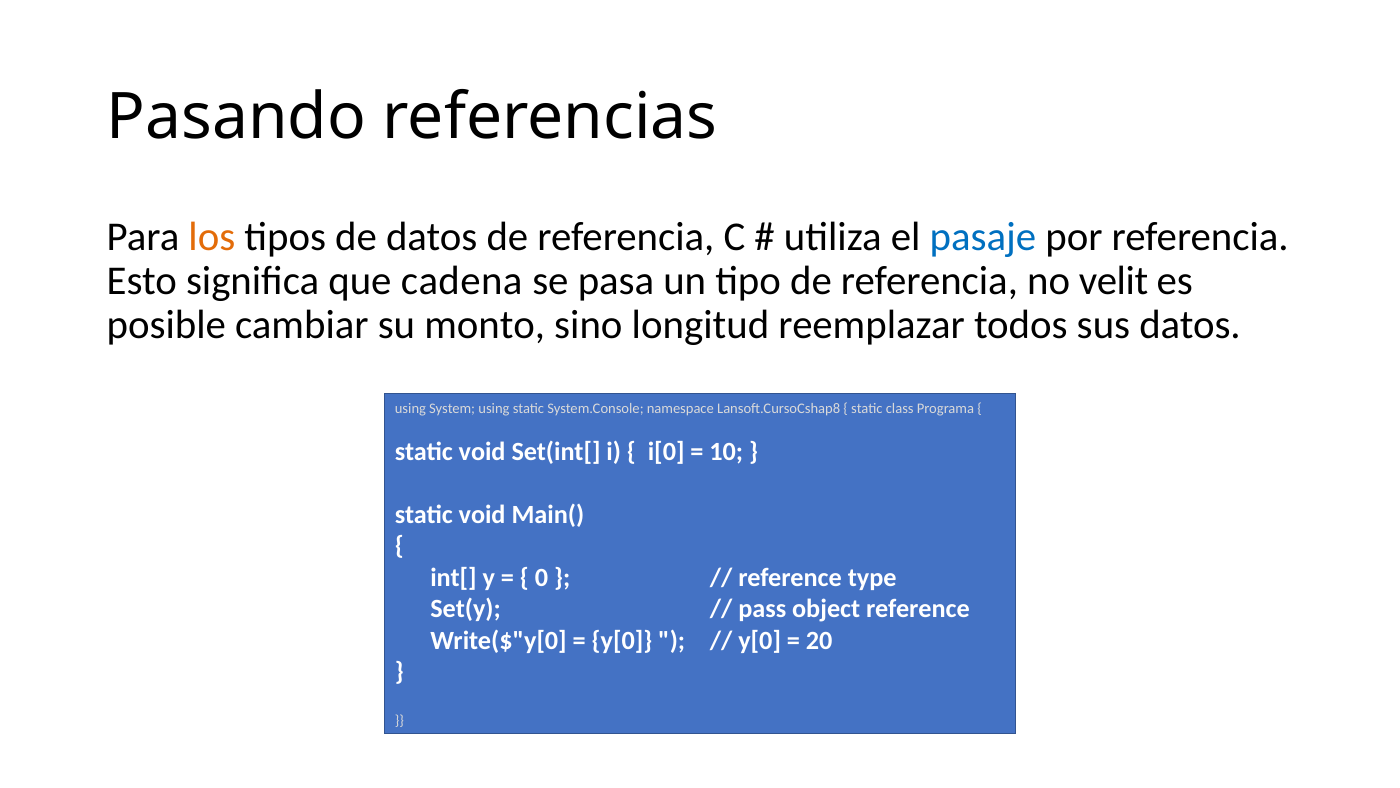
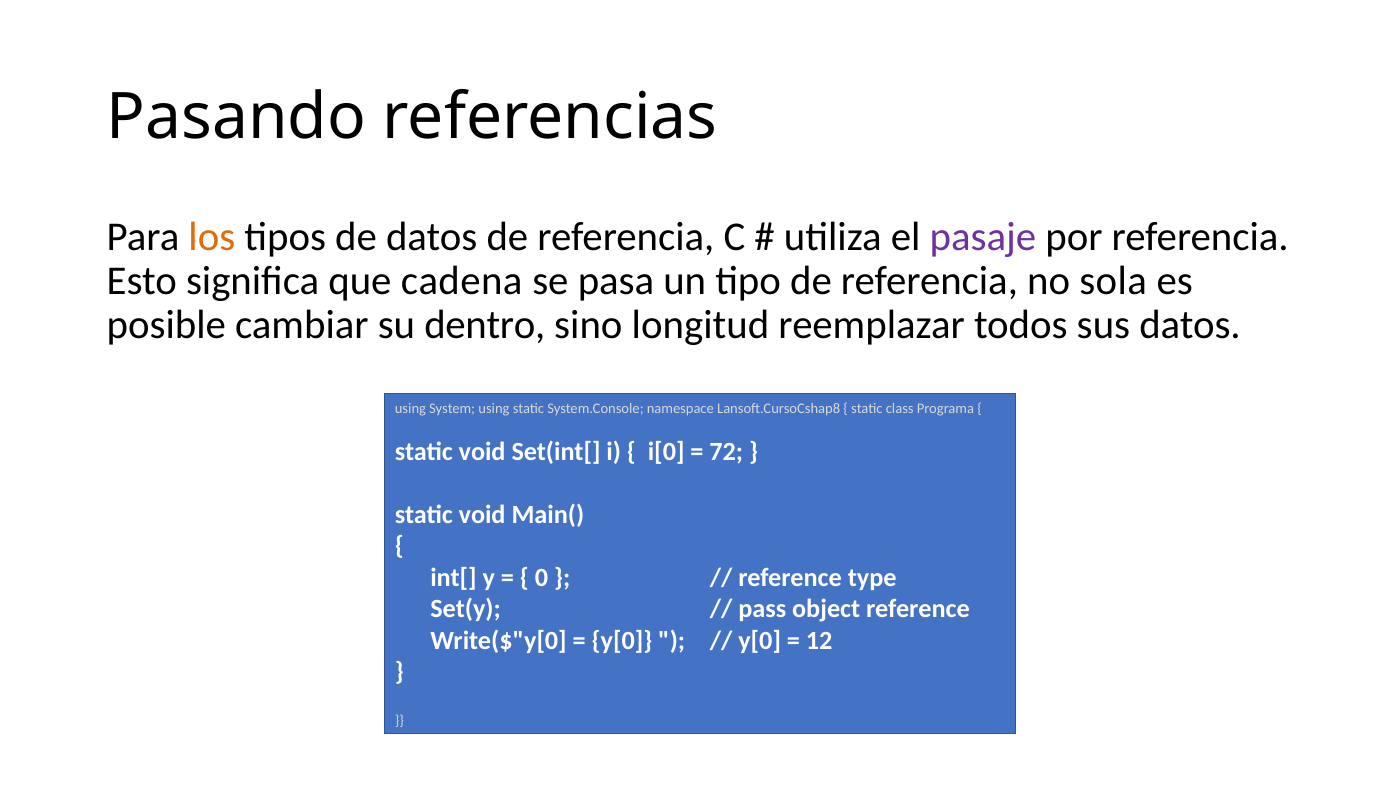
pasaje colour: blue -> purple
velit: velit -> sola
monto: monto -> dentro
10: 10 -> 72
20: 20 -> 12
